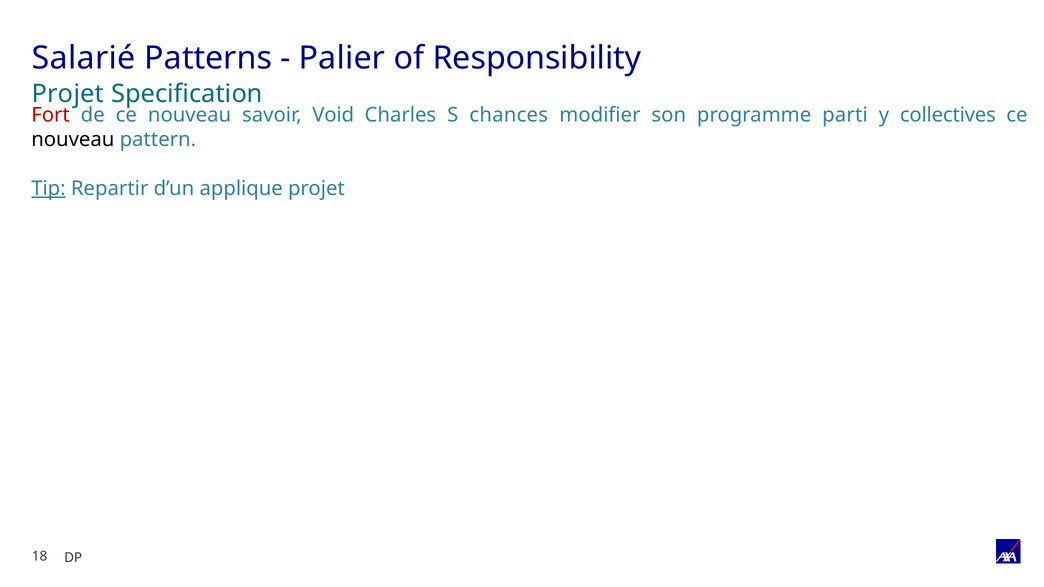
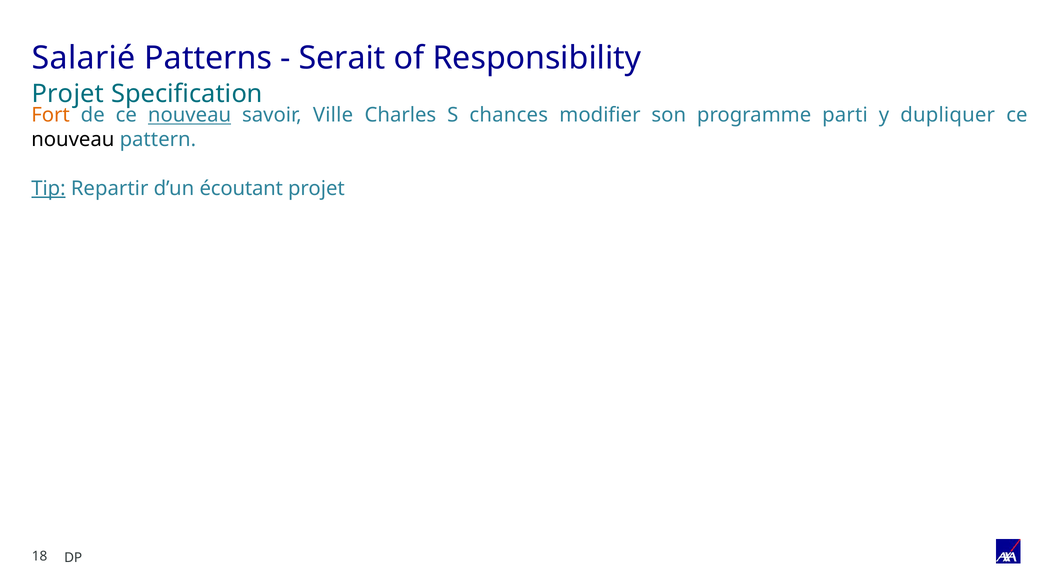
Palier: Palier -> Serait
Fort colour: red -> orange
nouveau at (190, 115) underline: none -> present
Void: Void -> Ville
collectives: collectives -> dupliquer
applique: applique -> écoutant
